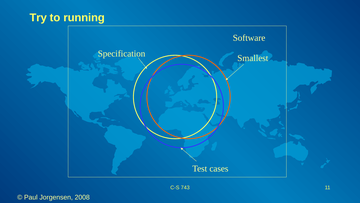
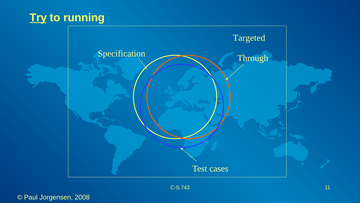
Try underline: none -> present
Software: Software -> Targeted
Smallest: Smallest -> Through
